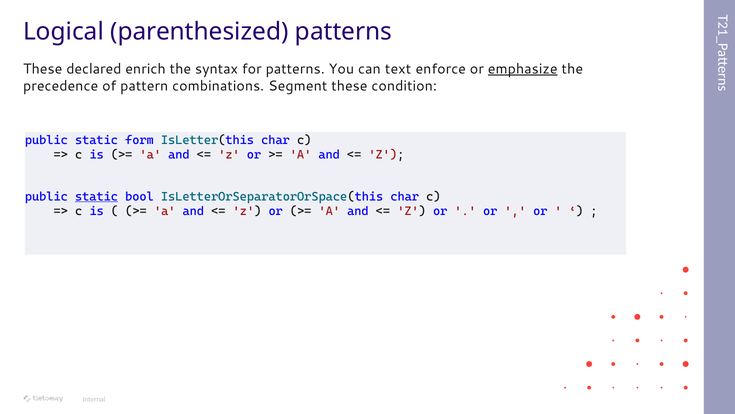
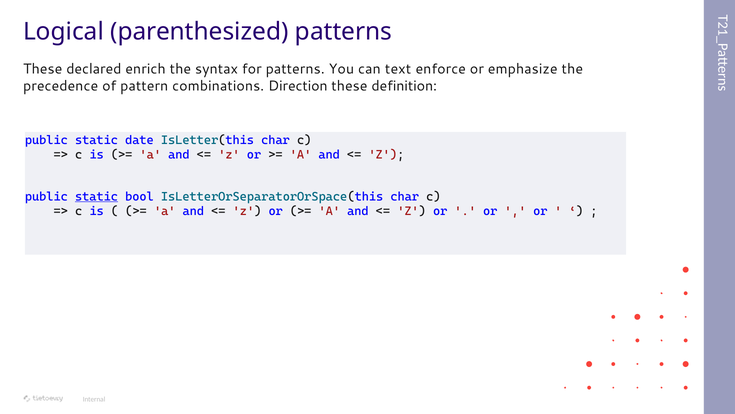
emphasize underline: present -> none
Segment: Segment -> Direction
condition: condition -> definition
form: form -> date
